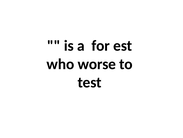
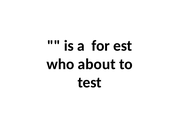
worse: worse -> about
